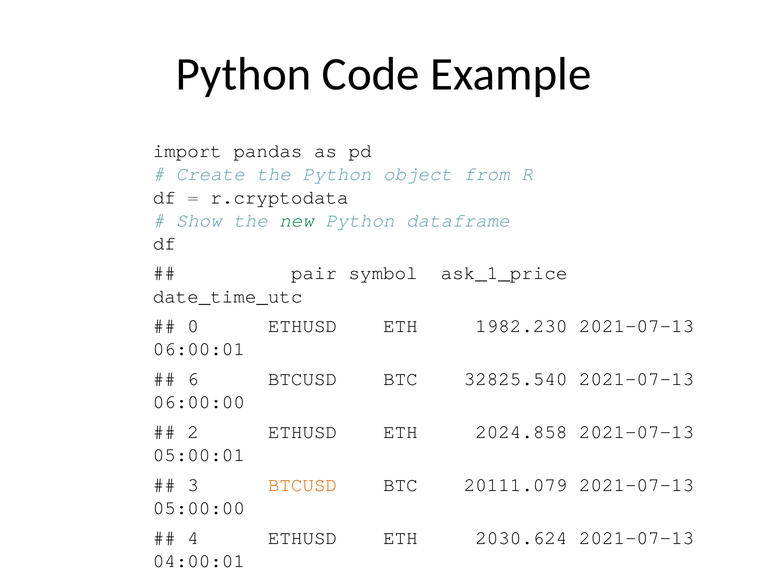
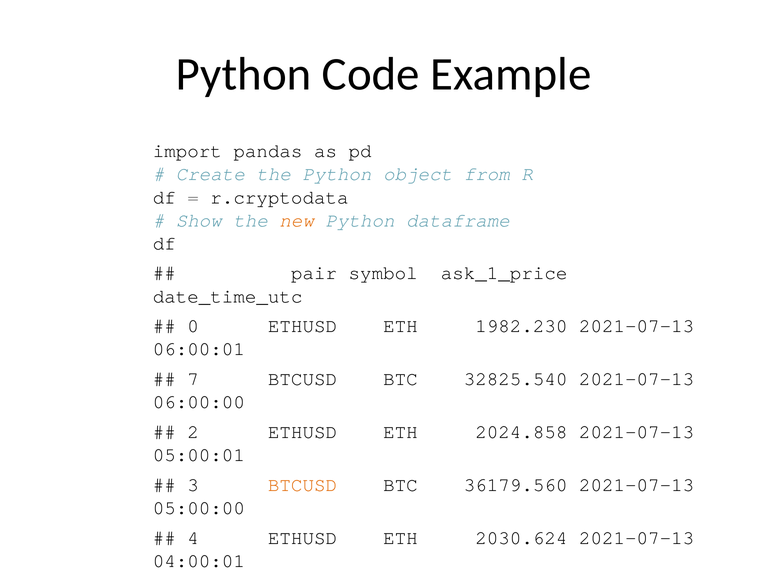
new colour: green -> orange
6: 6 -> 7
20111.079: 20111.079 -> 36179.560
